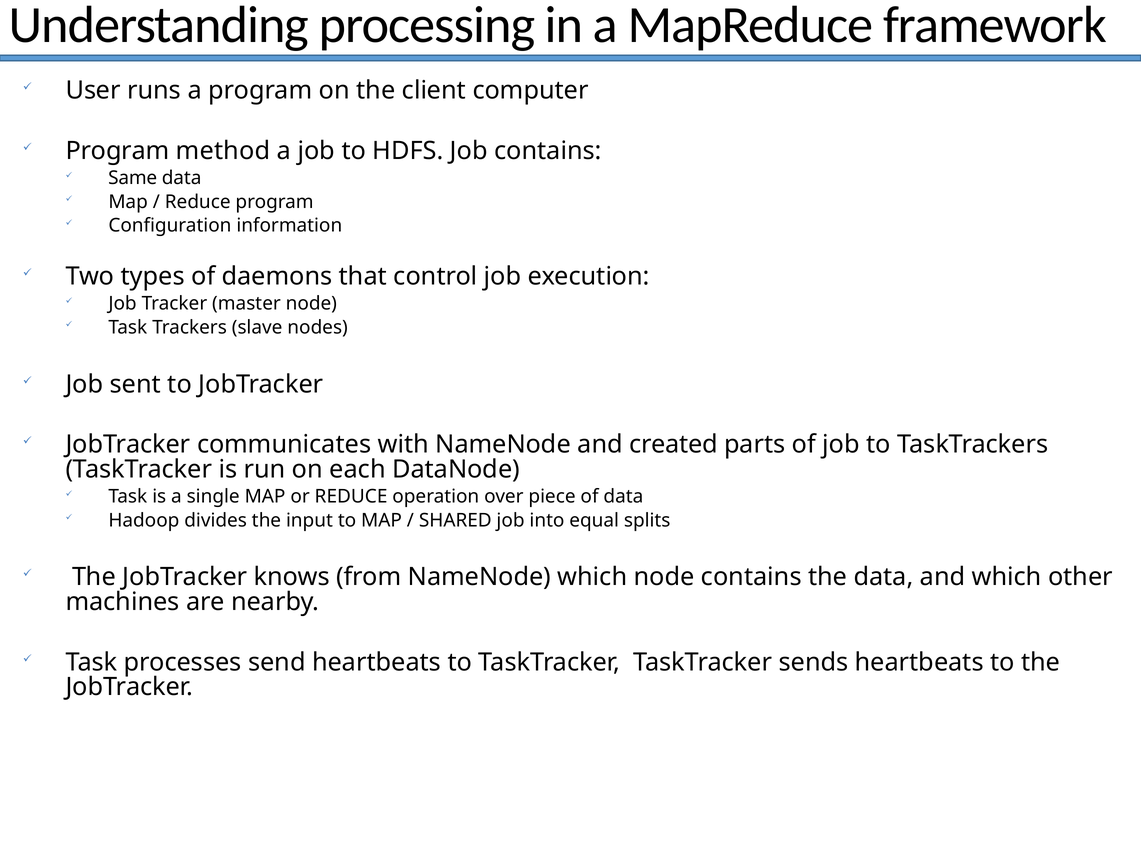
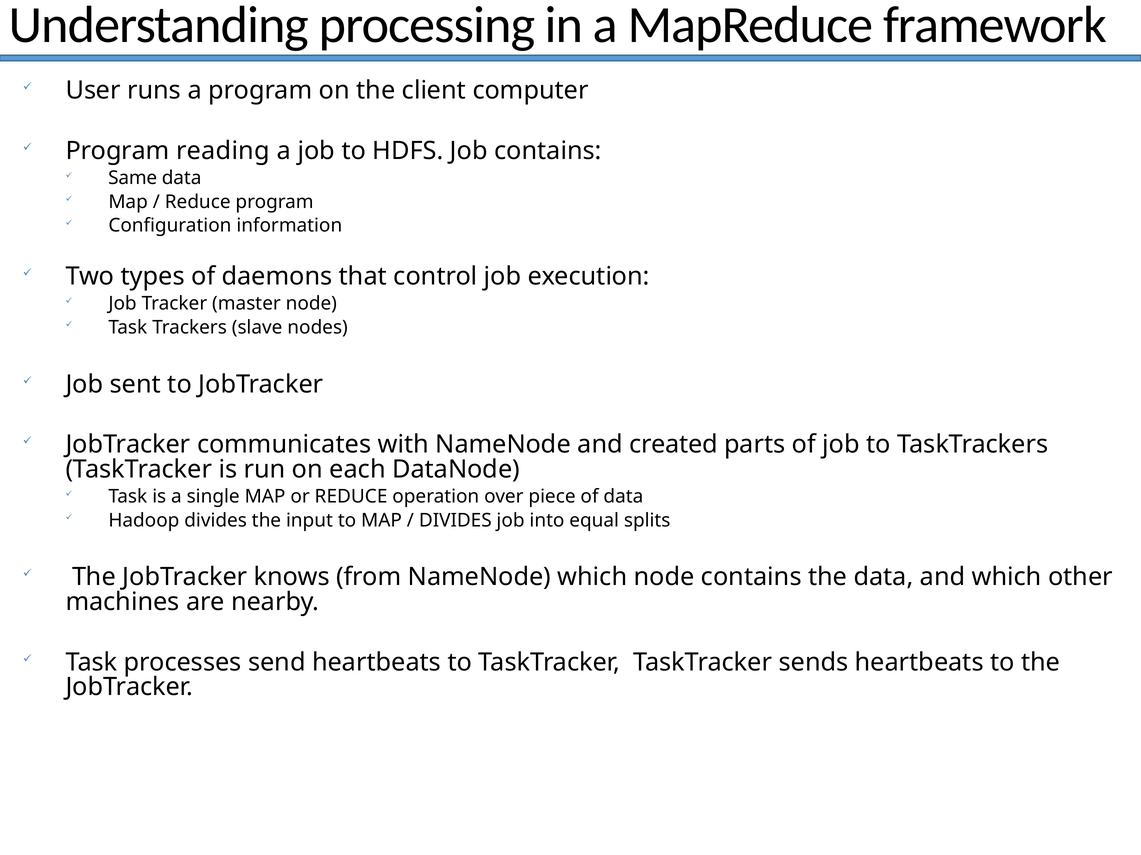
method: method -> reading
SHARED at (455, 521): SHARED -> DIVIDES
